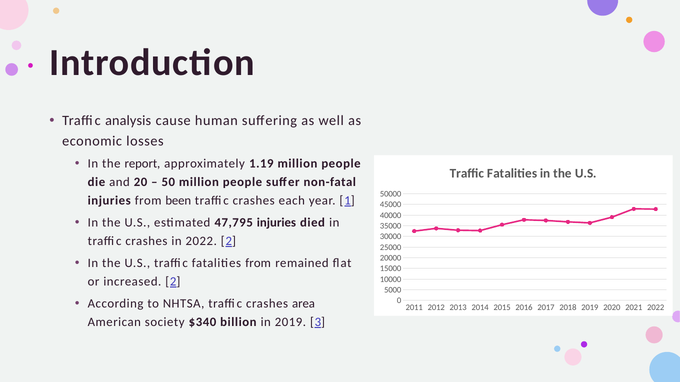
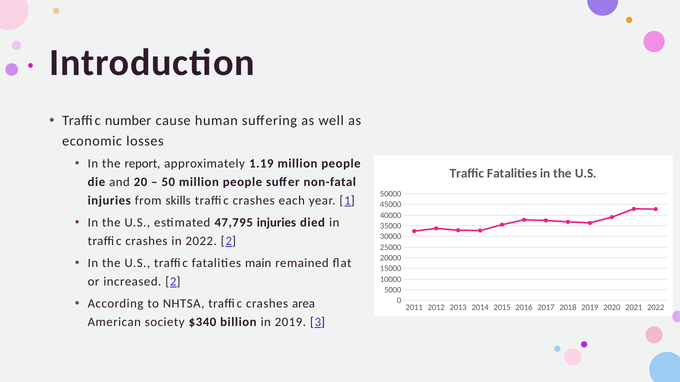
analysis: analysis -> number
been: been -> skills
fatalities from: from -> main
